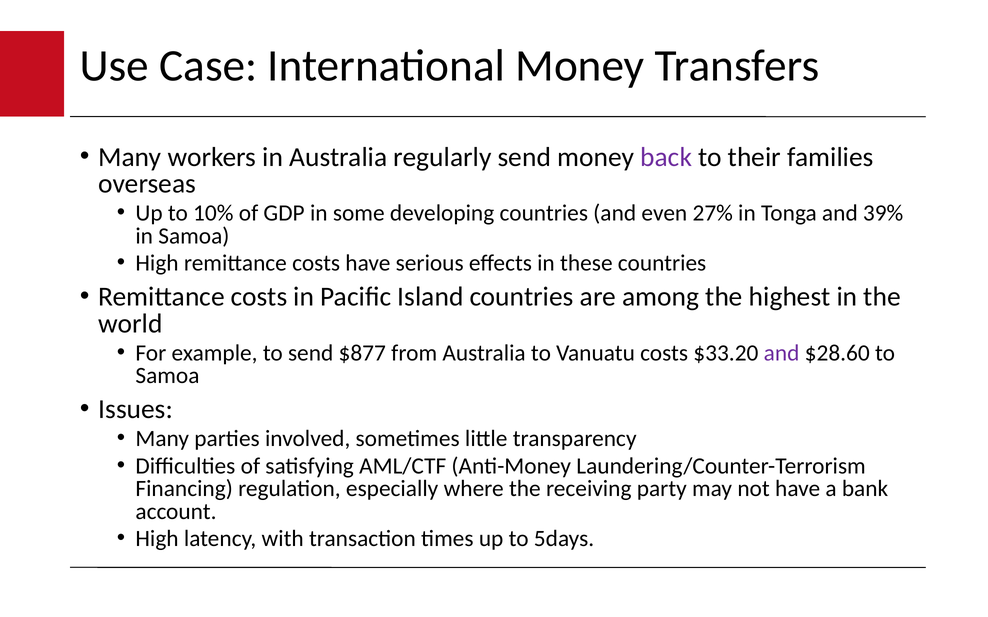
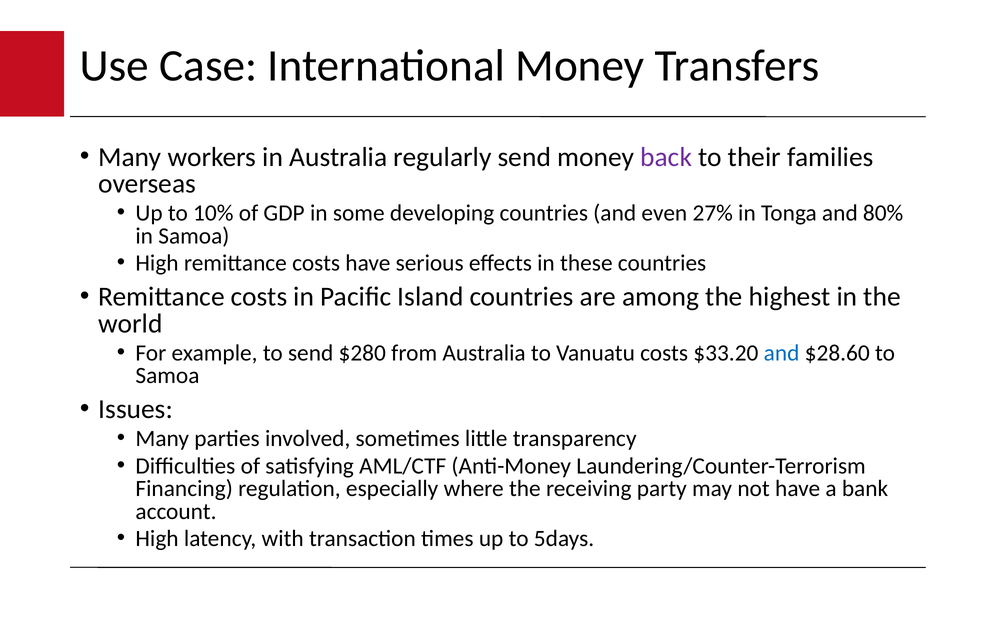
39%: 39% -> 80%
$877: $877 -> $280
and at (782, 353) colour: purple -> blue
